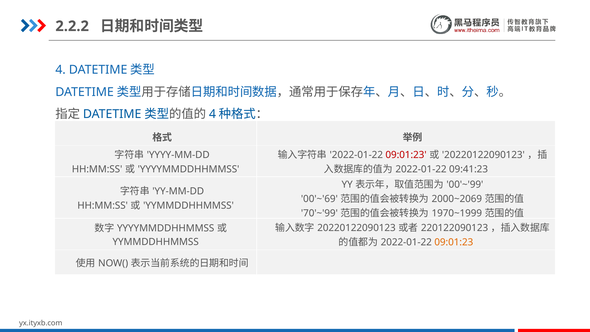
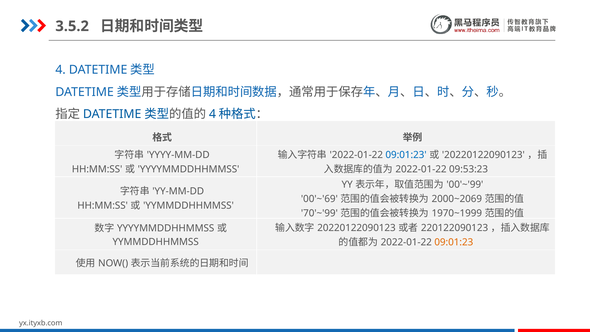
2.2.2: 2.2.2 -> 3.5.2
09:01:23 at (406, 155) colour: red -> blue
09:41:23: 09:41:23 -> 09:53:23
